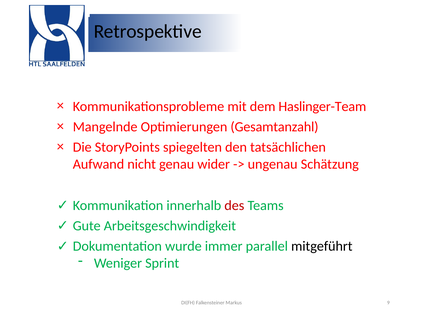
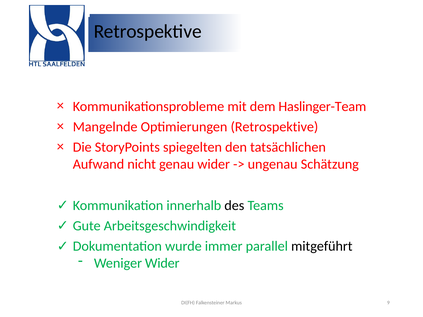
Optimierungen Gesamtanzahl: Gesamtanzahl -> Retrospektive
des colour: red -> black
Weniger Sprint: Sprint -> Wider
